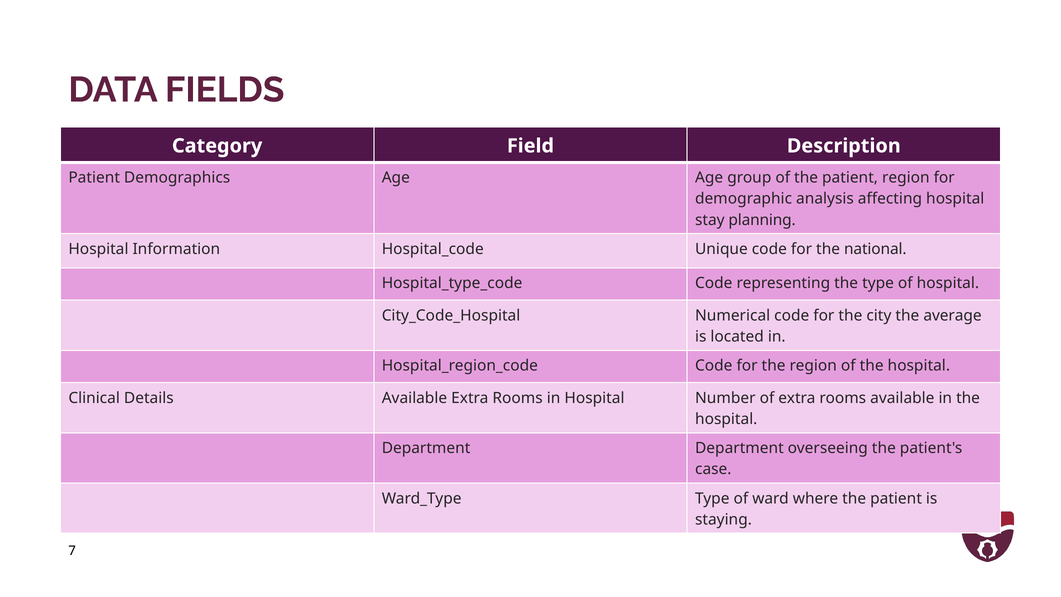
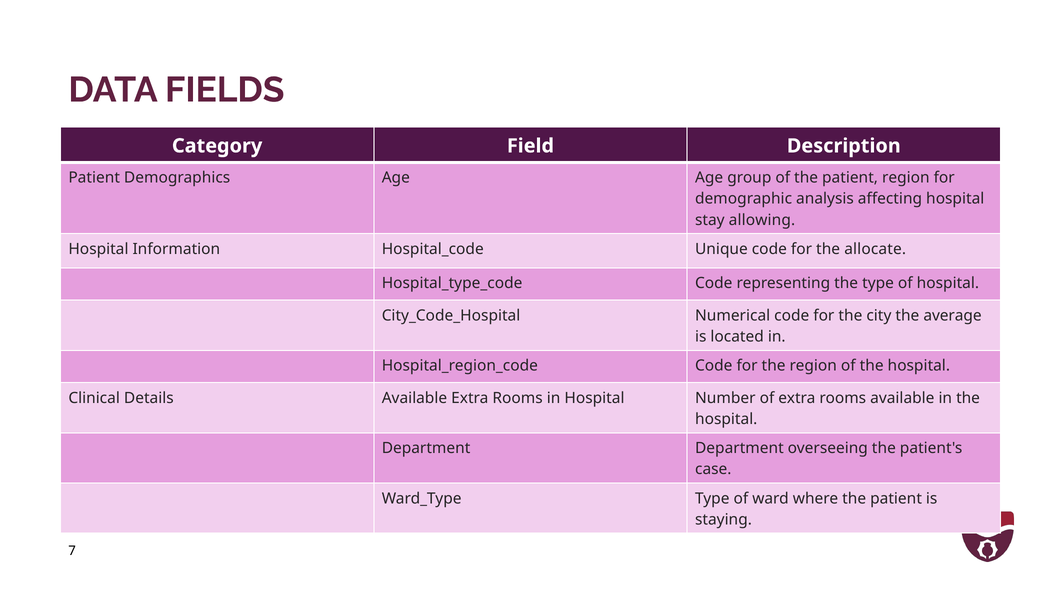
planning: planning -> allowing
national: national -> allocate
